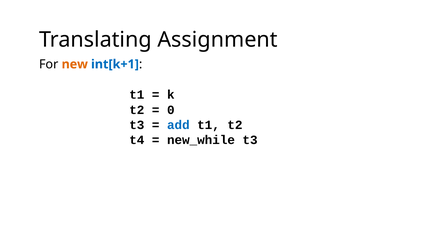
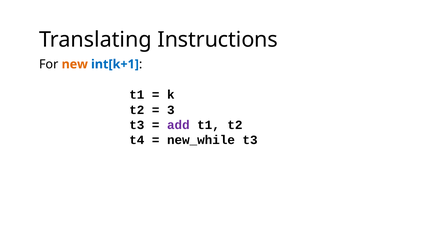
Assignment: Assignment -> Instructions
0: 0 -> 3
add colour: blue -> purple
